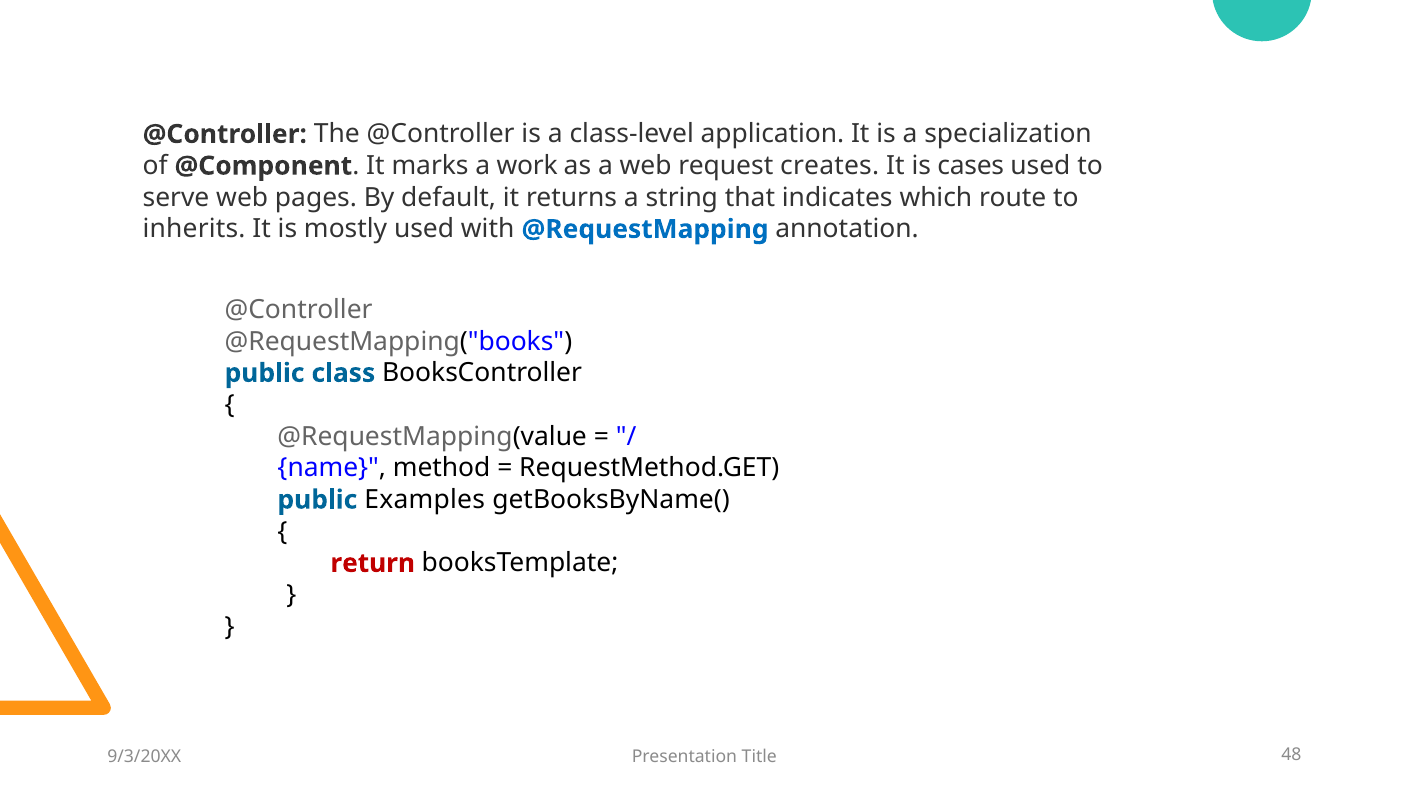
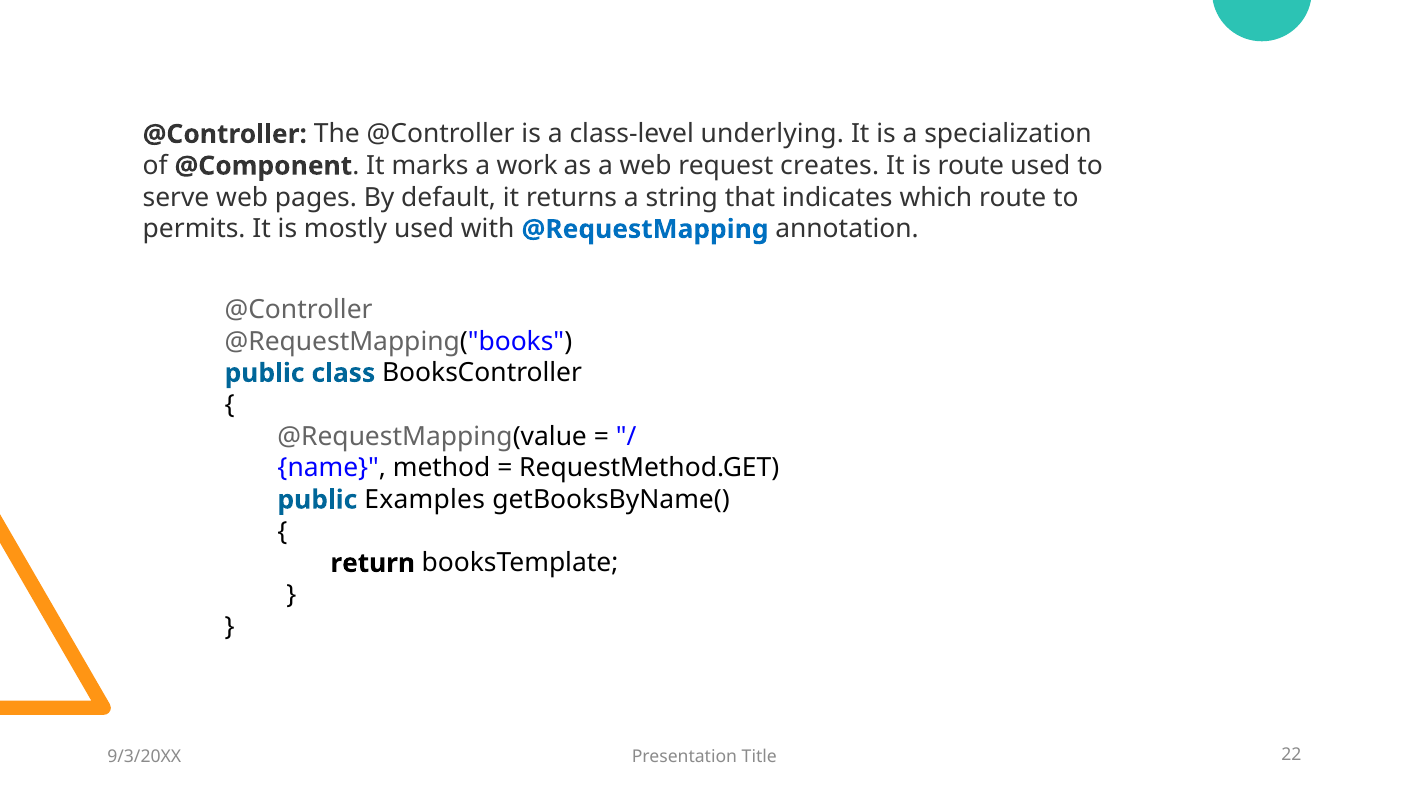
application: application -> underlying
is cases: cases -> route
inherits: inherits -> permits
return colour: red -> black
48: 48 -> 22
